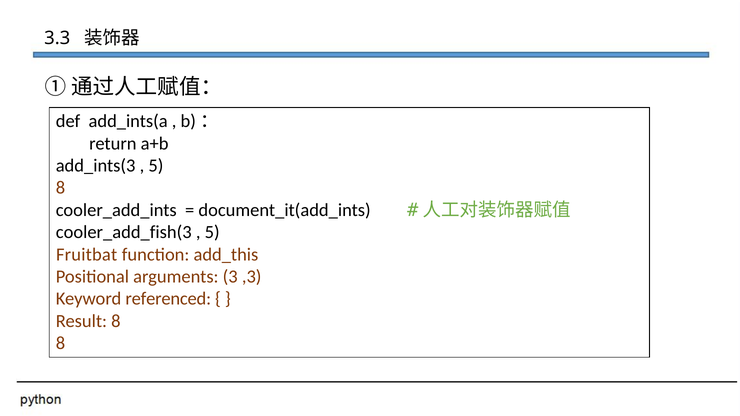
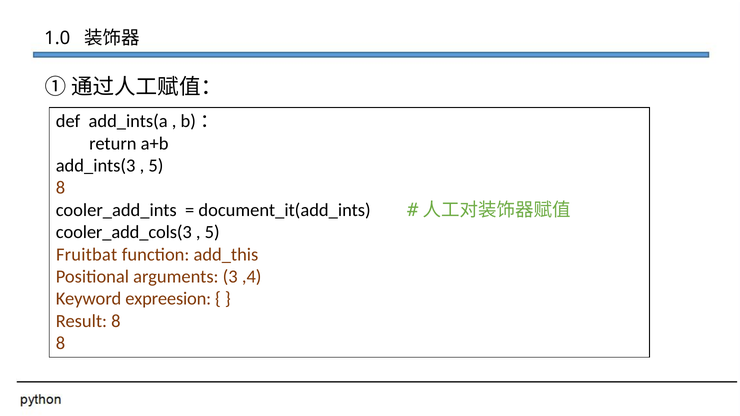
3.3: 3.3 -> 1.0
cooler_add_fish(3: cooler_add_fish(3 -> cooler_add_cols(3
,3: ,3 -> ,4
referenced: referenced -> expreesion
